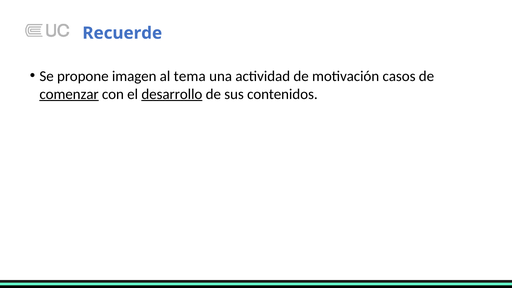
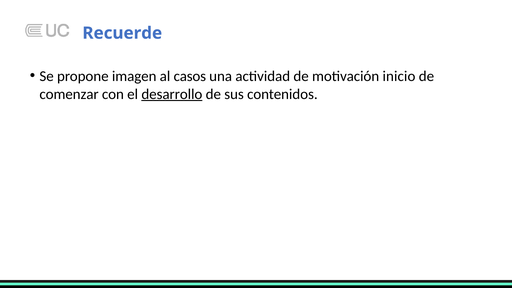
tema: tema -> casos
casos: casos -> inicio
comenzar underline: present -> none
